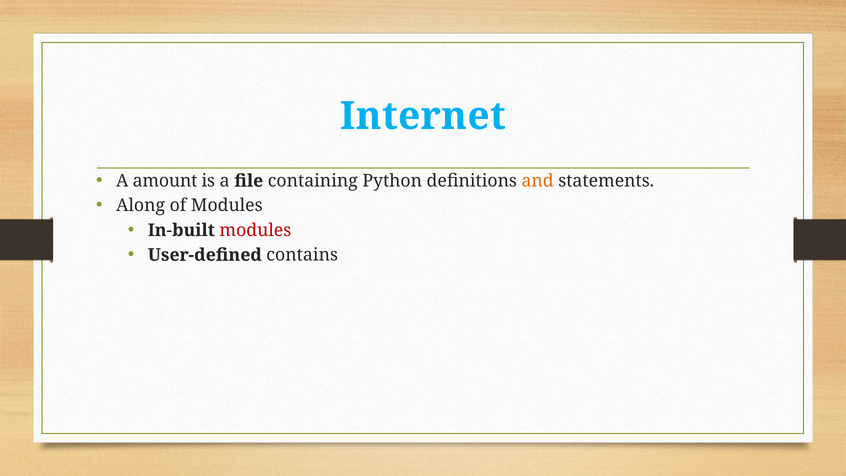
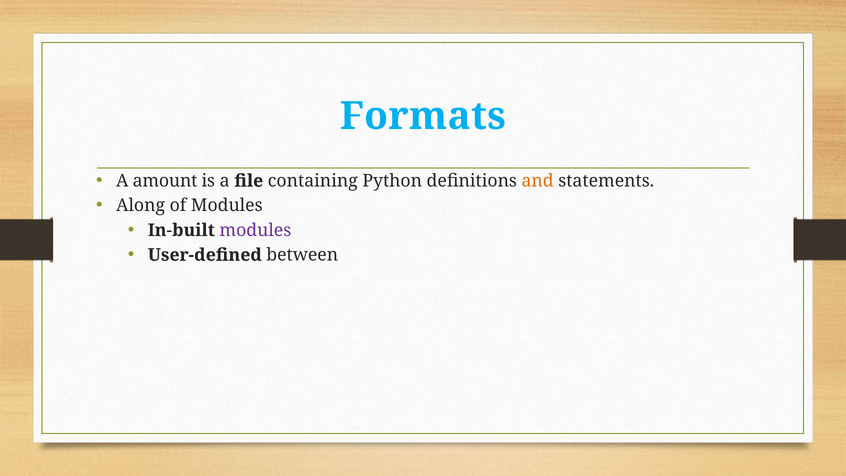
Internet: Internet -> Formats
modules at (255, 230) colour: red -> purple
contains: contains -> between
